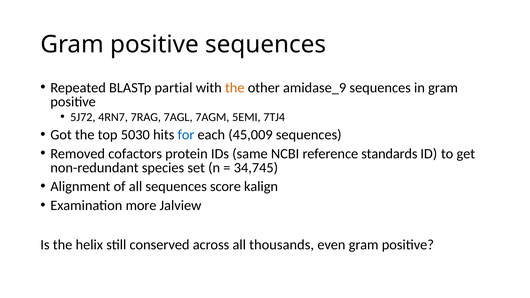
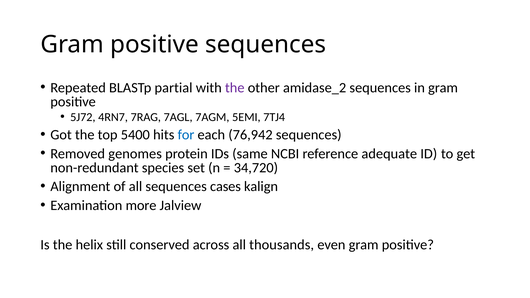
the at (235, 88) colour: orange -> purple
amidase_9: amidase_9 -> amidase_2
5030: 5030 -> 5400
45,009: 45,009 -> 76,942
cofactors: cofactors -> genomes
standards: standards -> adequate
34,745: 34,745 -> 34,720
score: score -> cases
